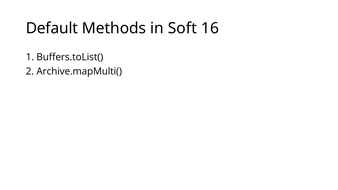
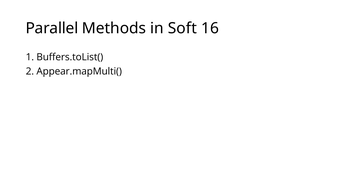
Default: Default -> Parallel
Archive.mapMulti(: Archive.mapMulti( -> Appear.mapMulti(
